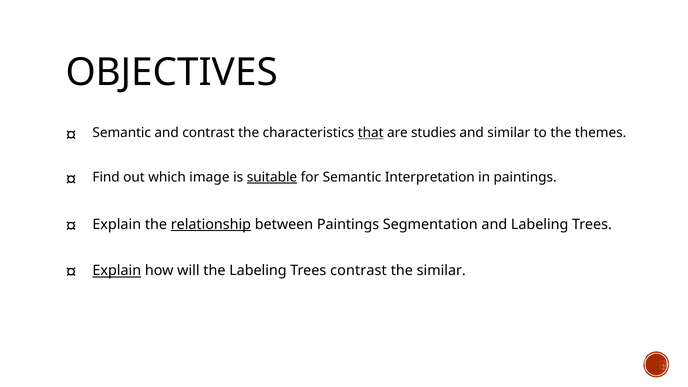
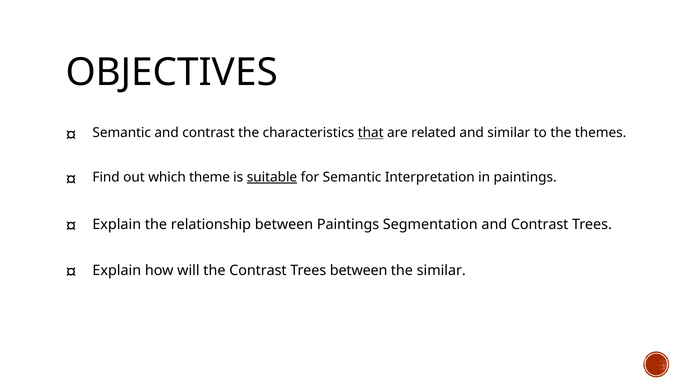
studies: studies -> related
image: image -> theme
relationship underline: present -> none
Segmentation and Labeling: Labeling -> Contrast
Explain at (117, 271) underline: present -> none
the Labeling: Labeling -> Contrast
Trees contrast: contrast -> between
